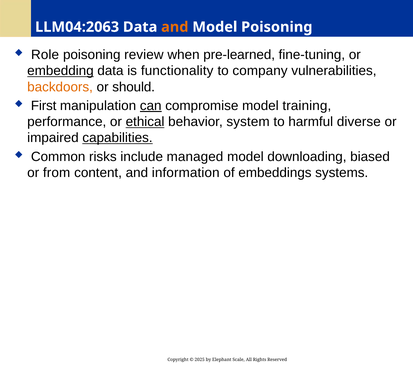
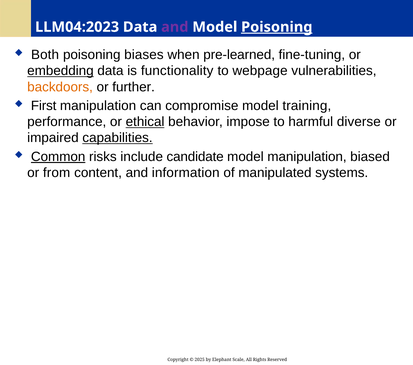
LLM04:2063: LLM04:2063 -> LLM04:2023
and at (175, 27) colour: orange -> purple
Poisoning at (277, 27) underline: none -> present
Role: Role -> Both
review: review -> biases
company: company -> webpage
should: should -> further
can underline: present -> none
system: system -> impose
Common underline: none -> present
managed: managed -> candidate
model downloading: downloading -> manipulation
embeddings: embeddings -> manipulated
